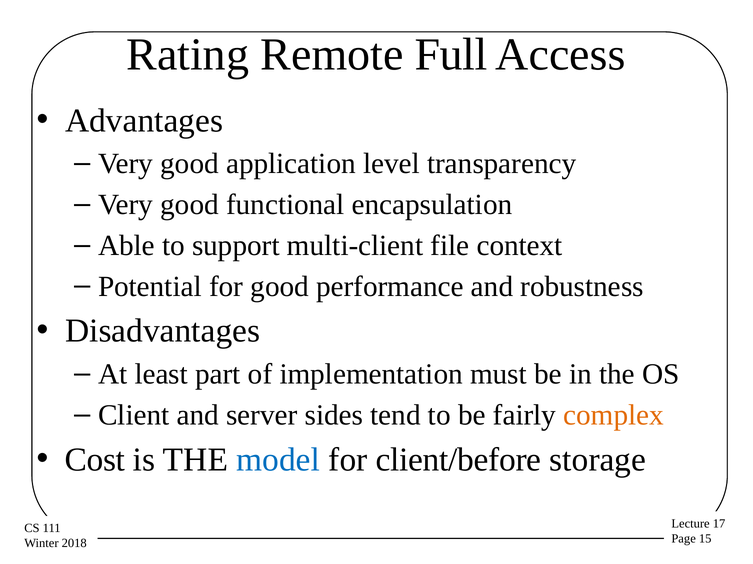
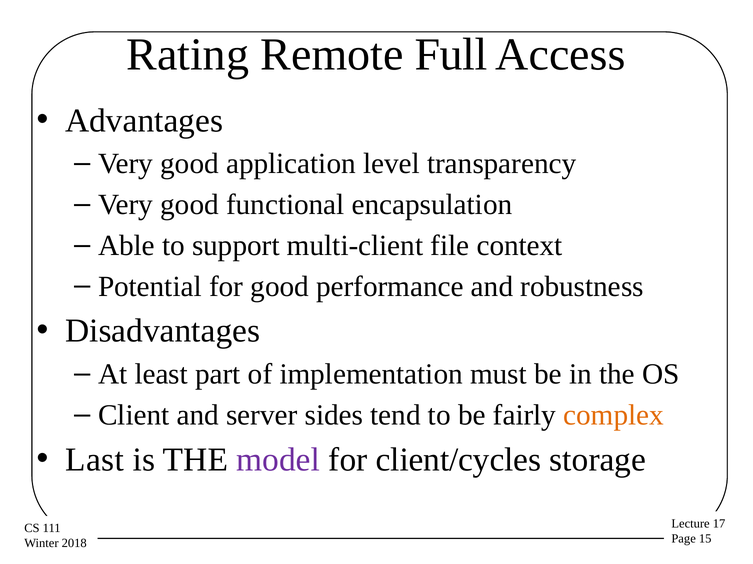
Cost: Cost -> Last
model colour: blue -> purple
client/before: client/before -> client/cycles
